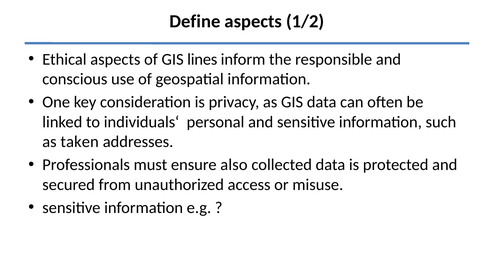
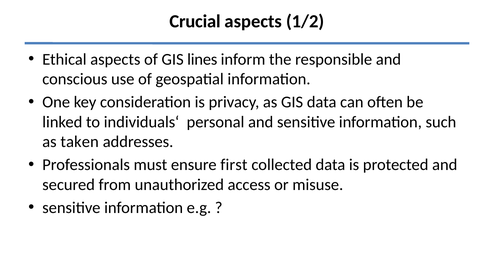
Define: Define -> Crucial
also: also -> first
